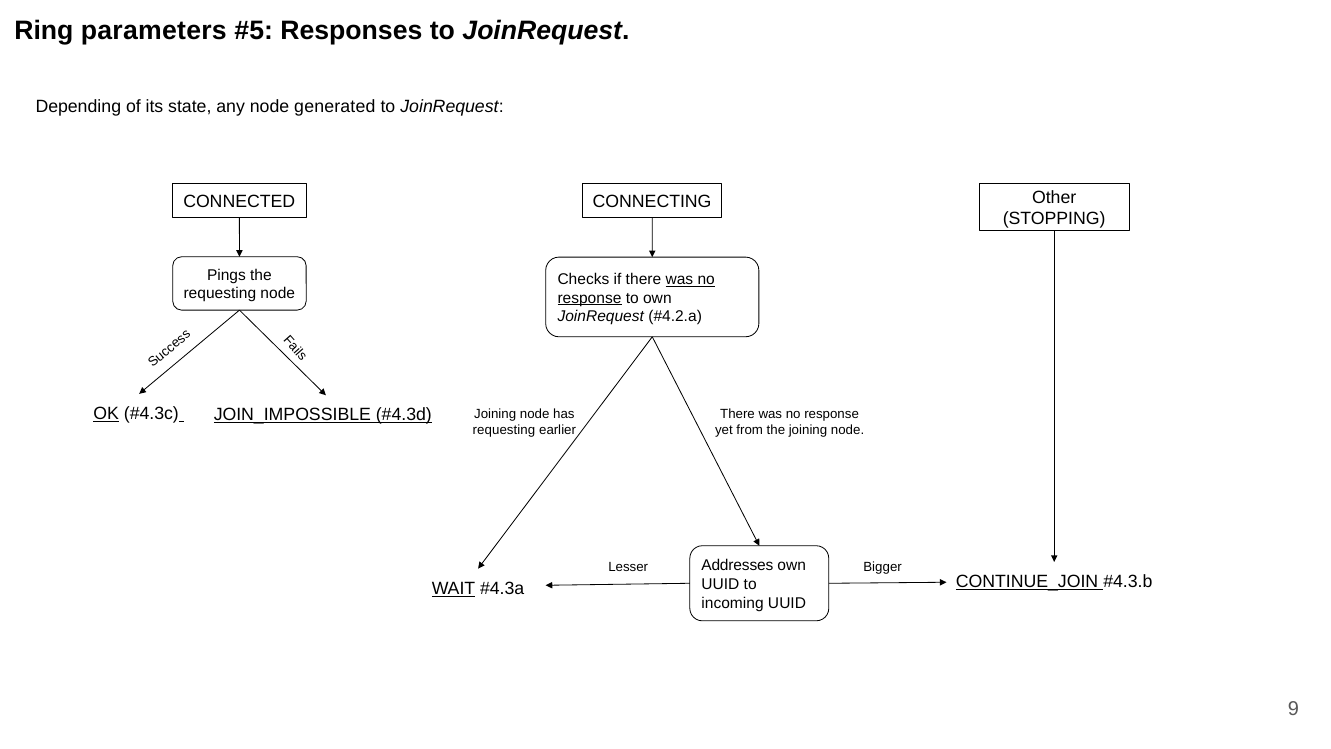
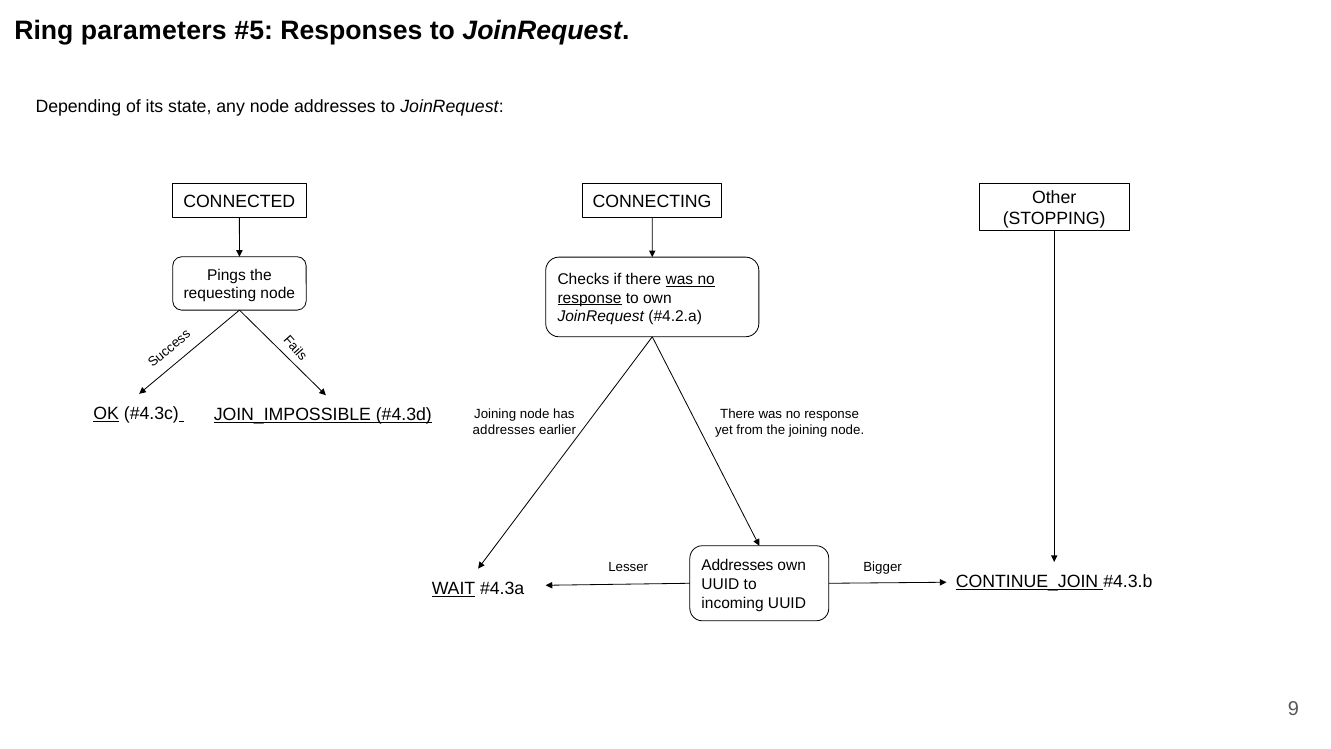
node generated: generated -> addresses
requesting at (504, 430): requesting -> addresses
